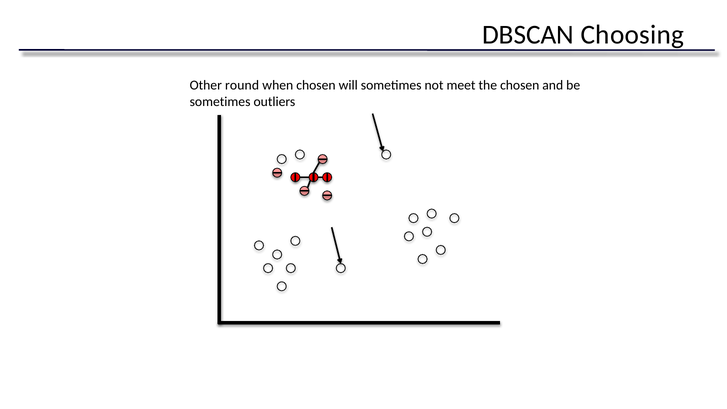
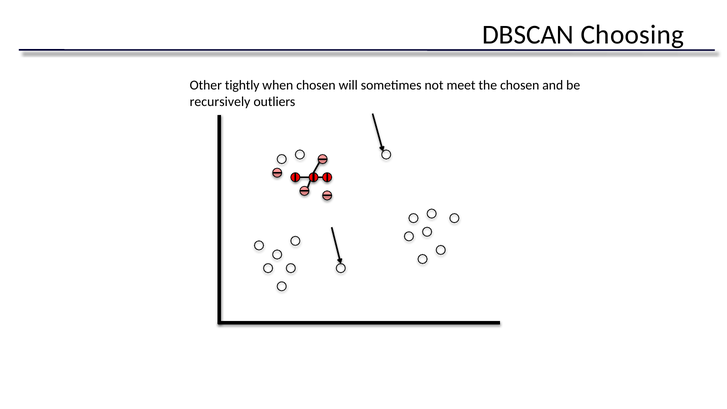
round: round -> tightly
sometimes at (220, 102): sometimes -> recursively
